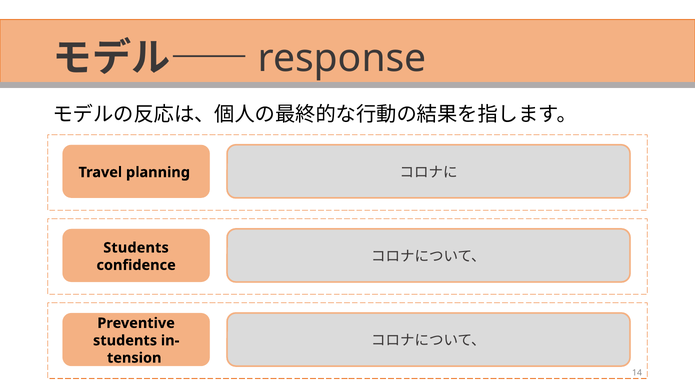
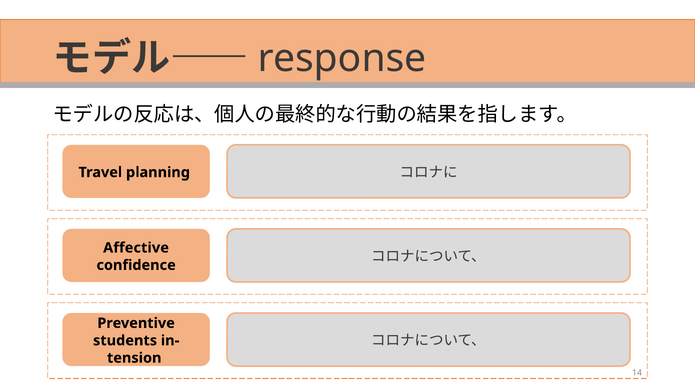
Students at (136, 248): Students -> Affective
